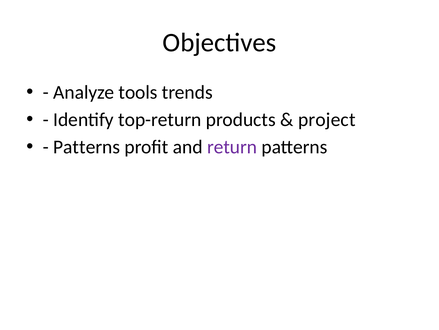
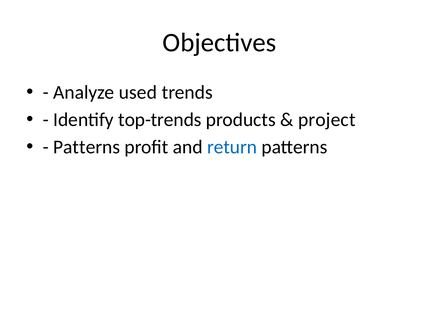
tools: tools -> used
top-return: top-return -> top-trends
return colour: purple -> blue
